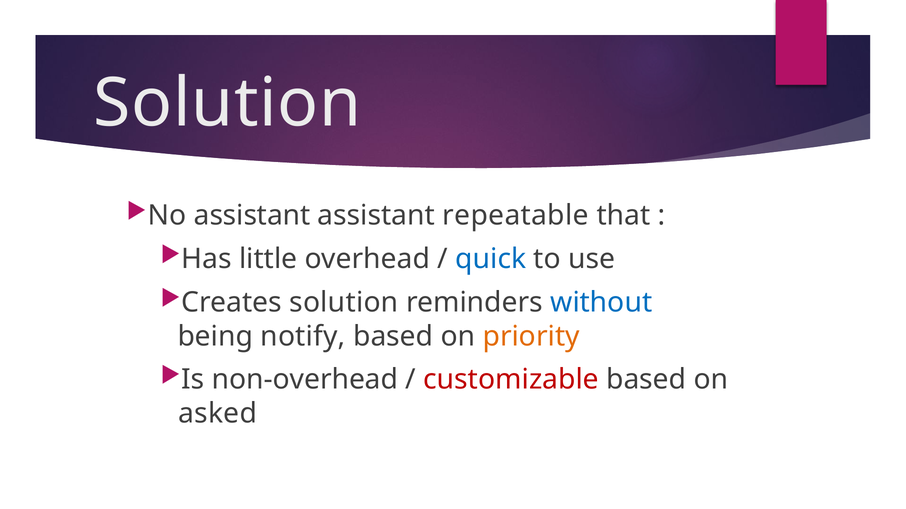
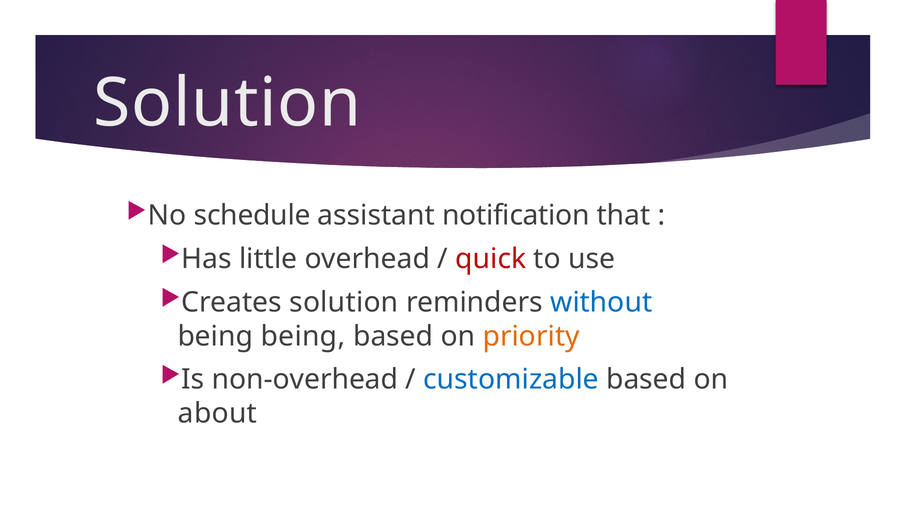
No assistant: assistant -> schedule
repeatable: repeatable -> notification
quick colour: blue -> red
being notify: notify -> being
customizable colour: red -> blue
asked: asked -> about
